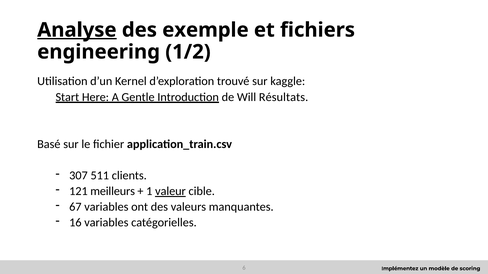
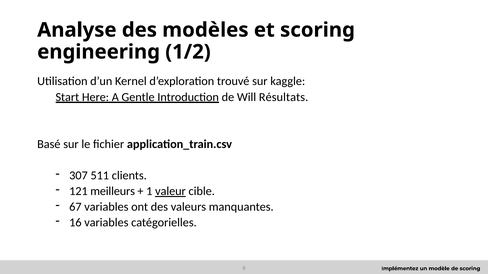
Analyse underline: present -> none
exemple: exemple -> modèles
et fichiers: fichiers -> scoring
